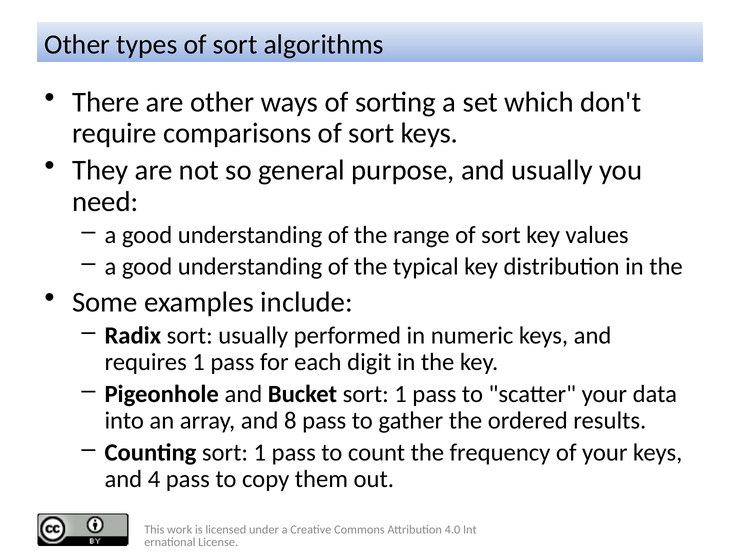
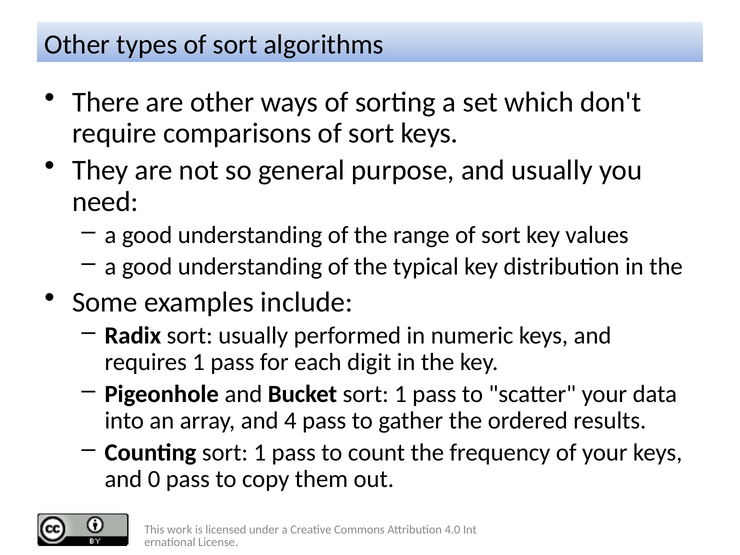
8: 8 -> 4
4: 4 -> 0
